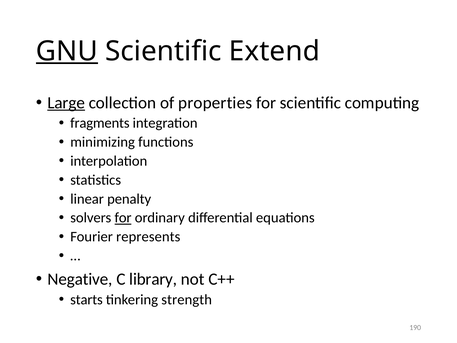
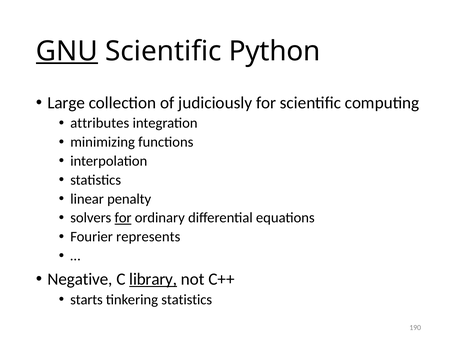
Extend: Extend -> Python
Large underline: present -> none
properties: properties -> judiciously
fragments: fragments -> attributes
library underline: none -> present
tinkering strength: strength -> statistics
